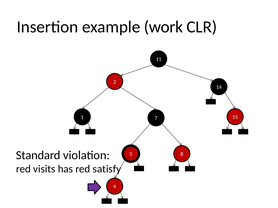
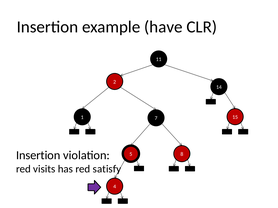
work: work -> have
Standard at (38, 156): Standard -> Insertion
